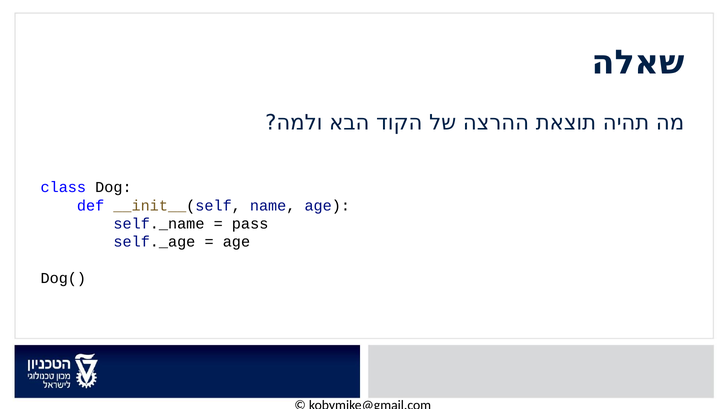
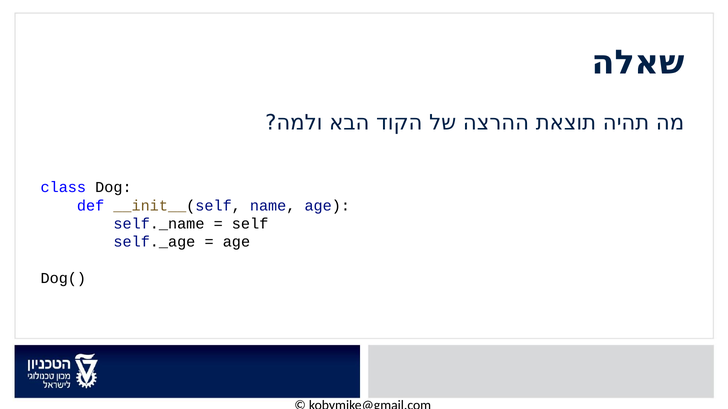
pass: pass -> self
